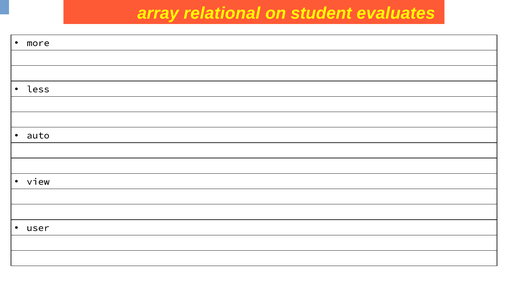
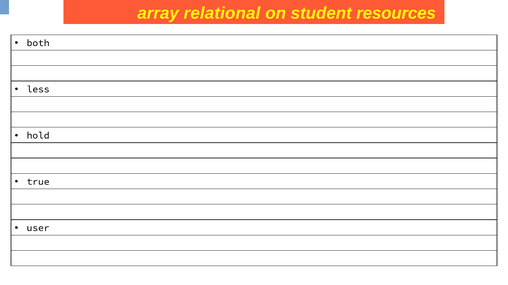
evaluates: evaluates -> resources
more: more -> both
auto: auto -> hold
view: view -> true
